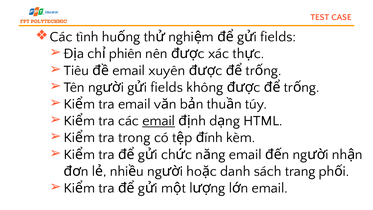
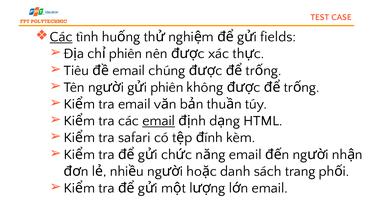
Các at (61, 37) underline: none -> present
xuyên: xuyên -> chúng
fields at (167, 87): fields -> phiên
trong: trong -> safari
